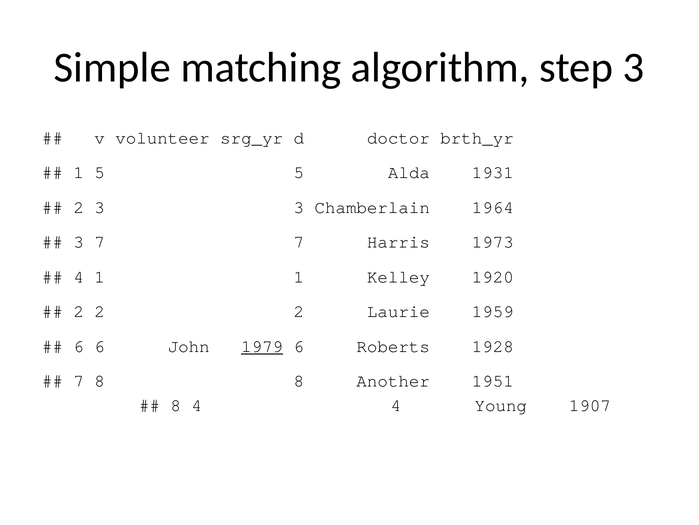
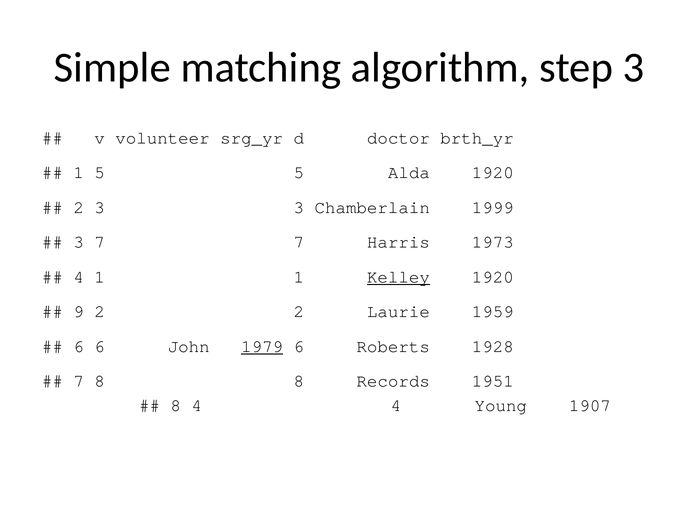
Alda 1931: 1931 -> 1920
1964: 1964 -> 1999
Kelley underline: none -> present
2 at (79, 311): 2 -> 9
Another: Another -> Records
